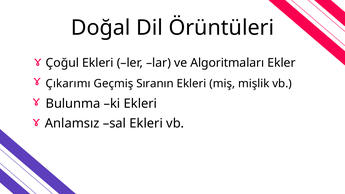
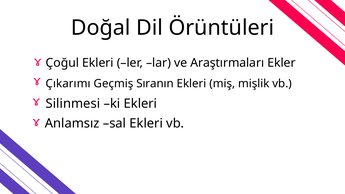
Algoritmaları: Algoritmaları -> Araştırmaları
Bulunma: Bulunma -> Silinmesi
